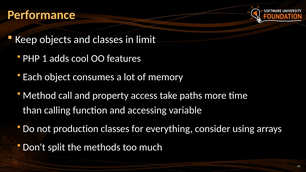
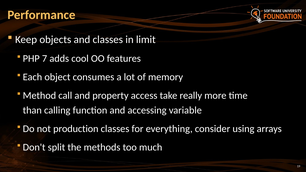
1: 1 -> 7
paths: paths -> really
